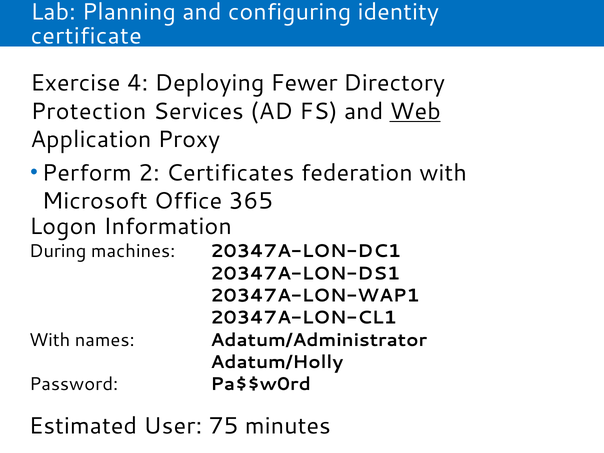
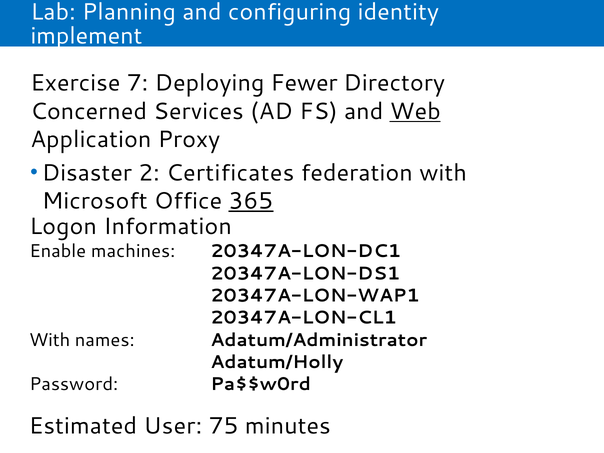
certificate: certificate -> implement
4: 4 -> 7
Protection: Protection -> Concerned
Perform: Perform -> Disaster
365 underline: none -> present
During: During -> Enable
